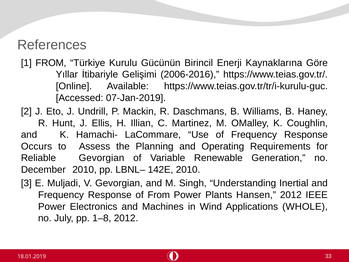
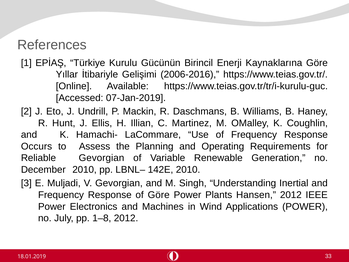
1 FROM: FROM -> EPİAŞ
of From: From -> Göre
Applications WHOLE: WHOLE -> POWER
